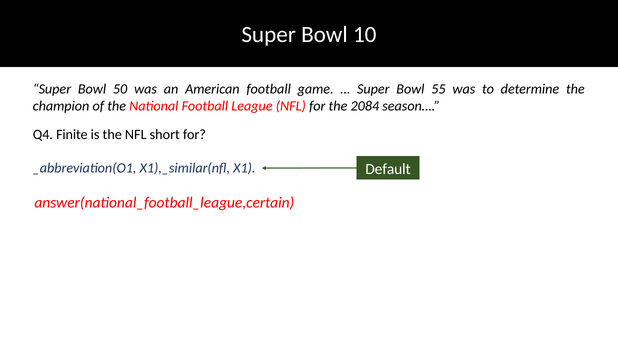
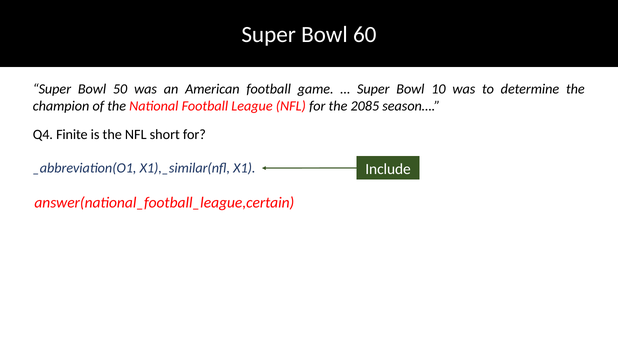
10: 10 -> 60
55: 55 -> 10
2084: 2084 -> 2085
Default: Default -> Include
